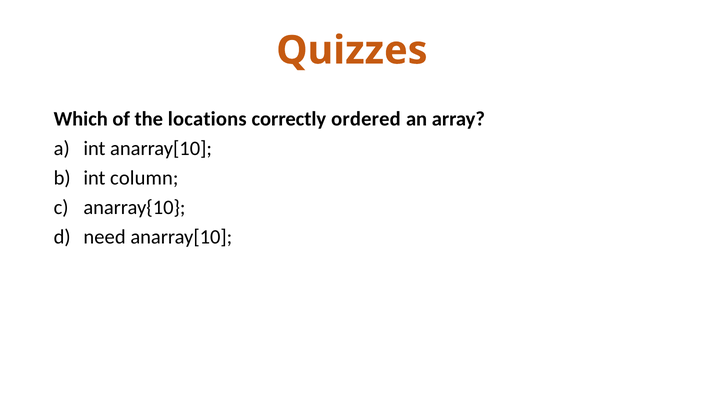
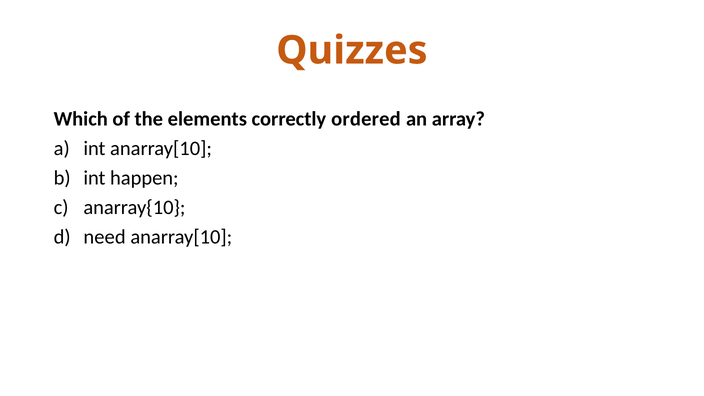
locations: locations -> elements
column: column -> happen
